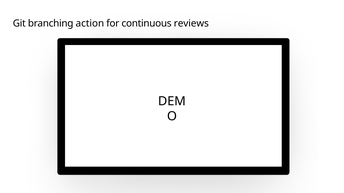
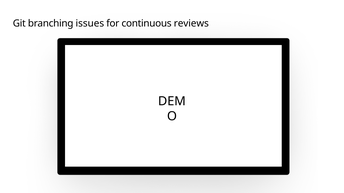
action: action -> issues
